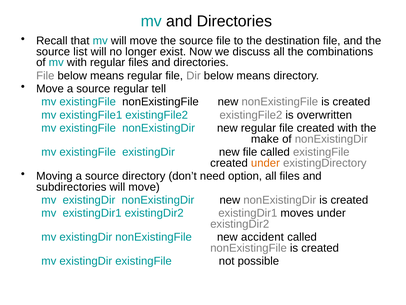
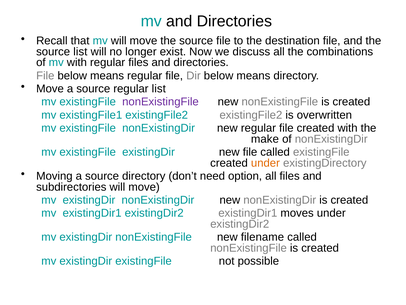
regular tell: tell -> list
nonExistingFile at (160, 102) colour: black -> purple
accident: accident -> filename
